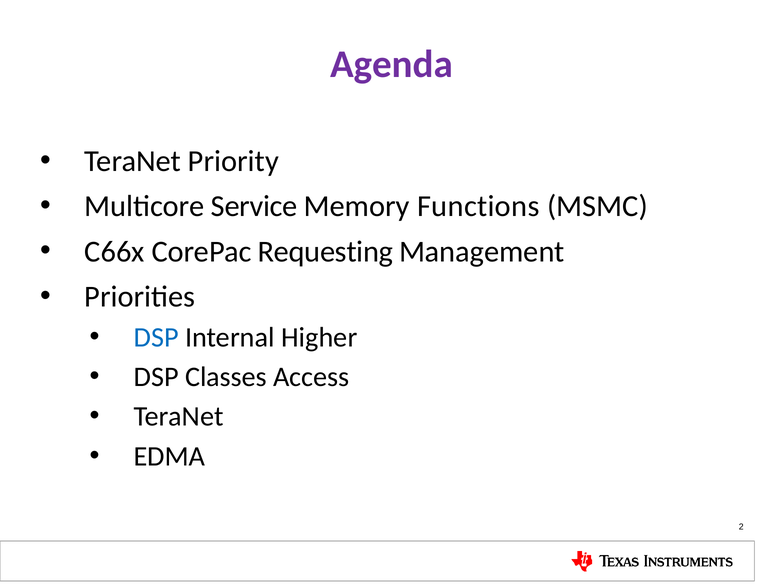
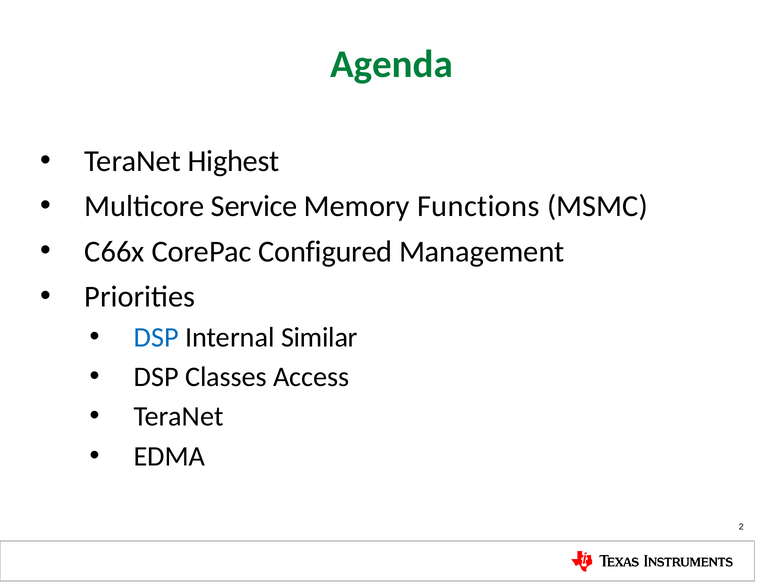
Agenda colour: purple -> green
Priority: Priority -> Highest
Requesting: Requesting -> Configured
Higher: Higher -> Similar
